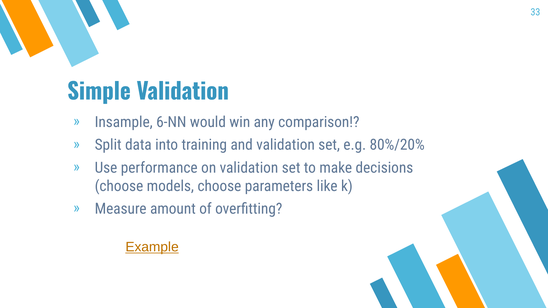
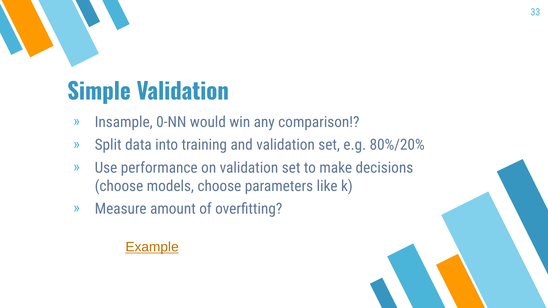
6-NN: 6-NN -> 0-NN
